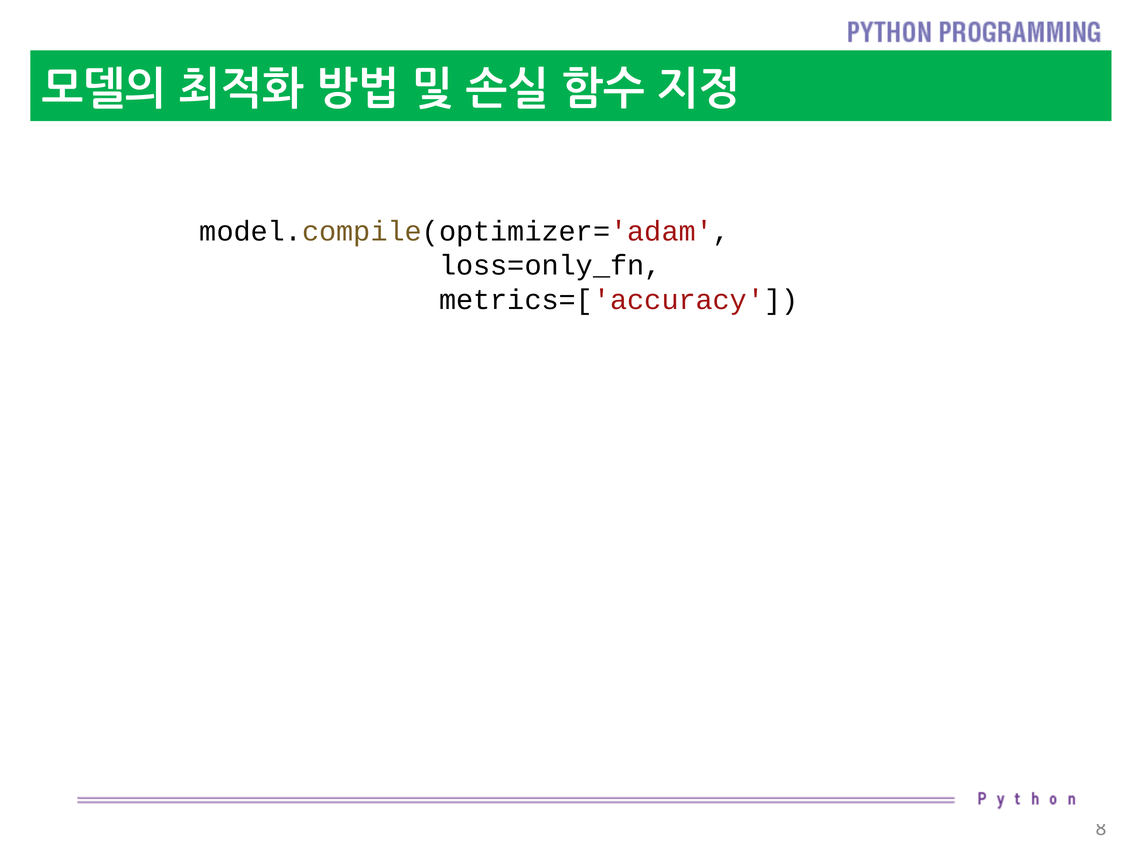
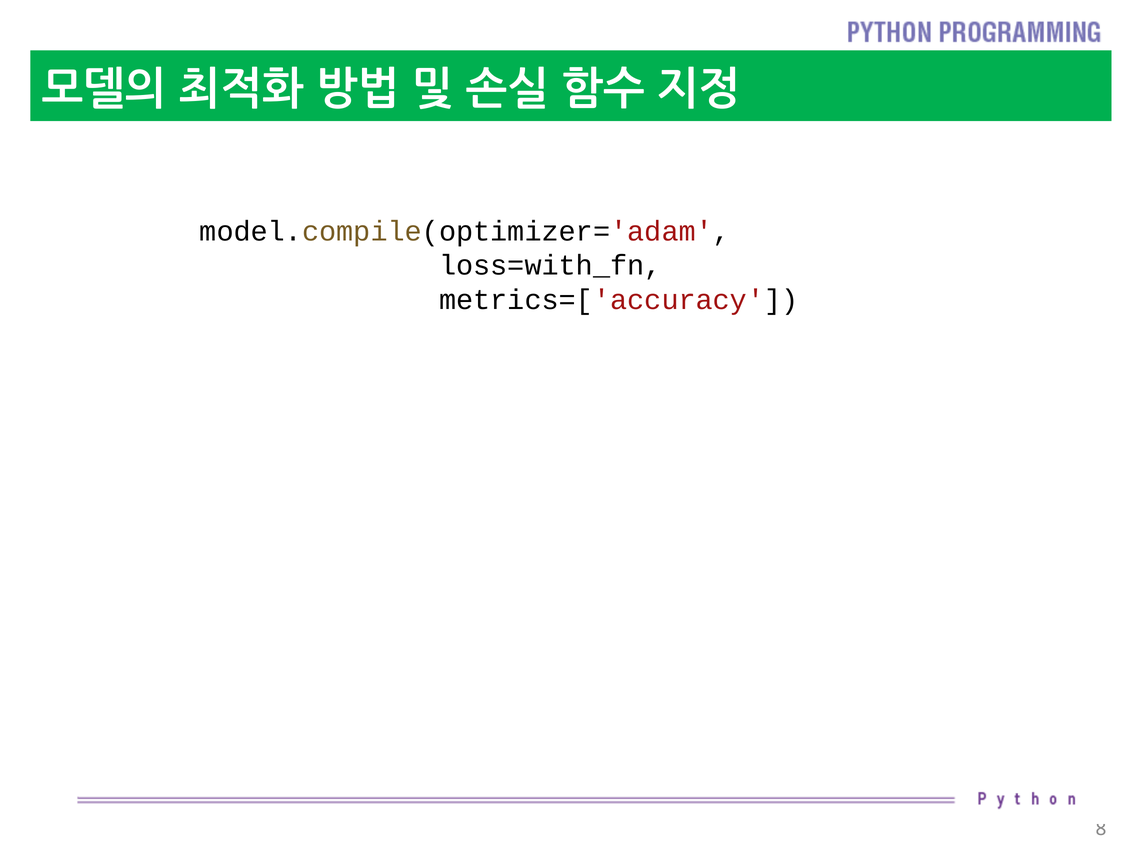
loss=only_fn: loss=only_fn -> loss=with_fn
